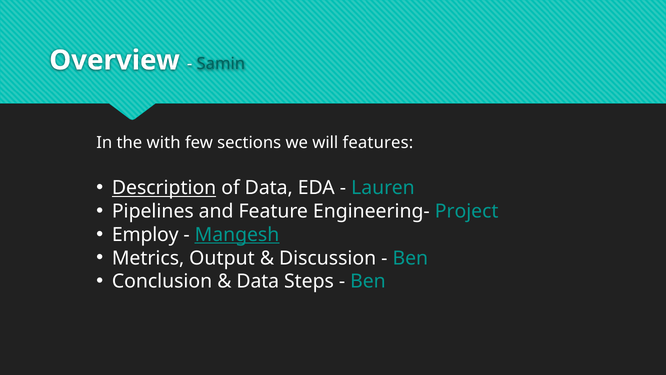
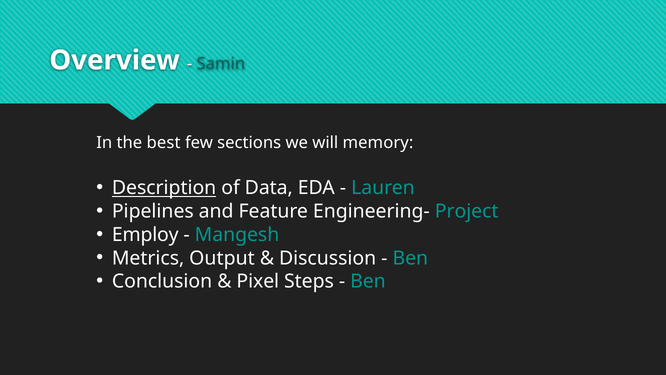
with: with -> best
features: features -> memory
Mangesh underline: present -> none
Data at (258, 281): Data -> Pixel
